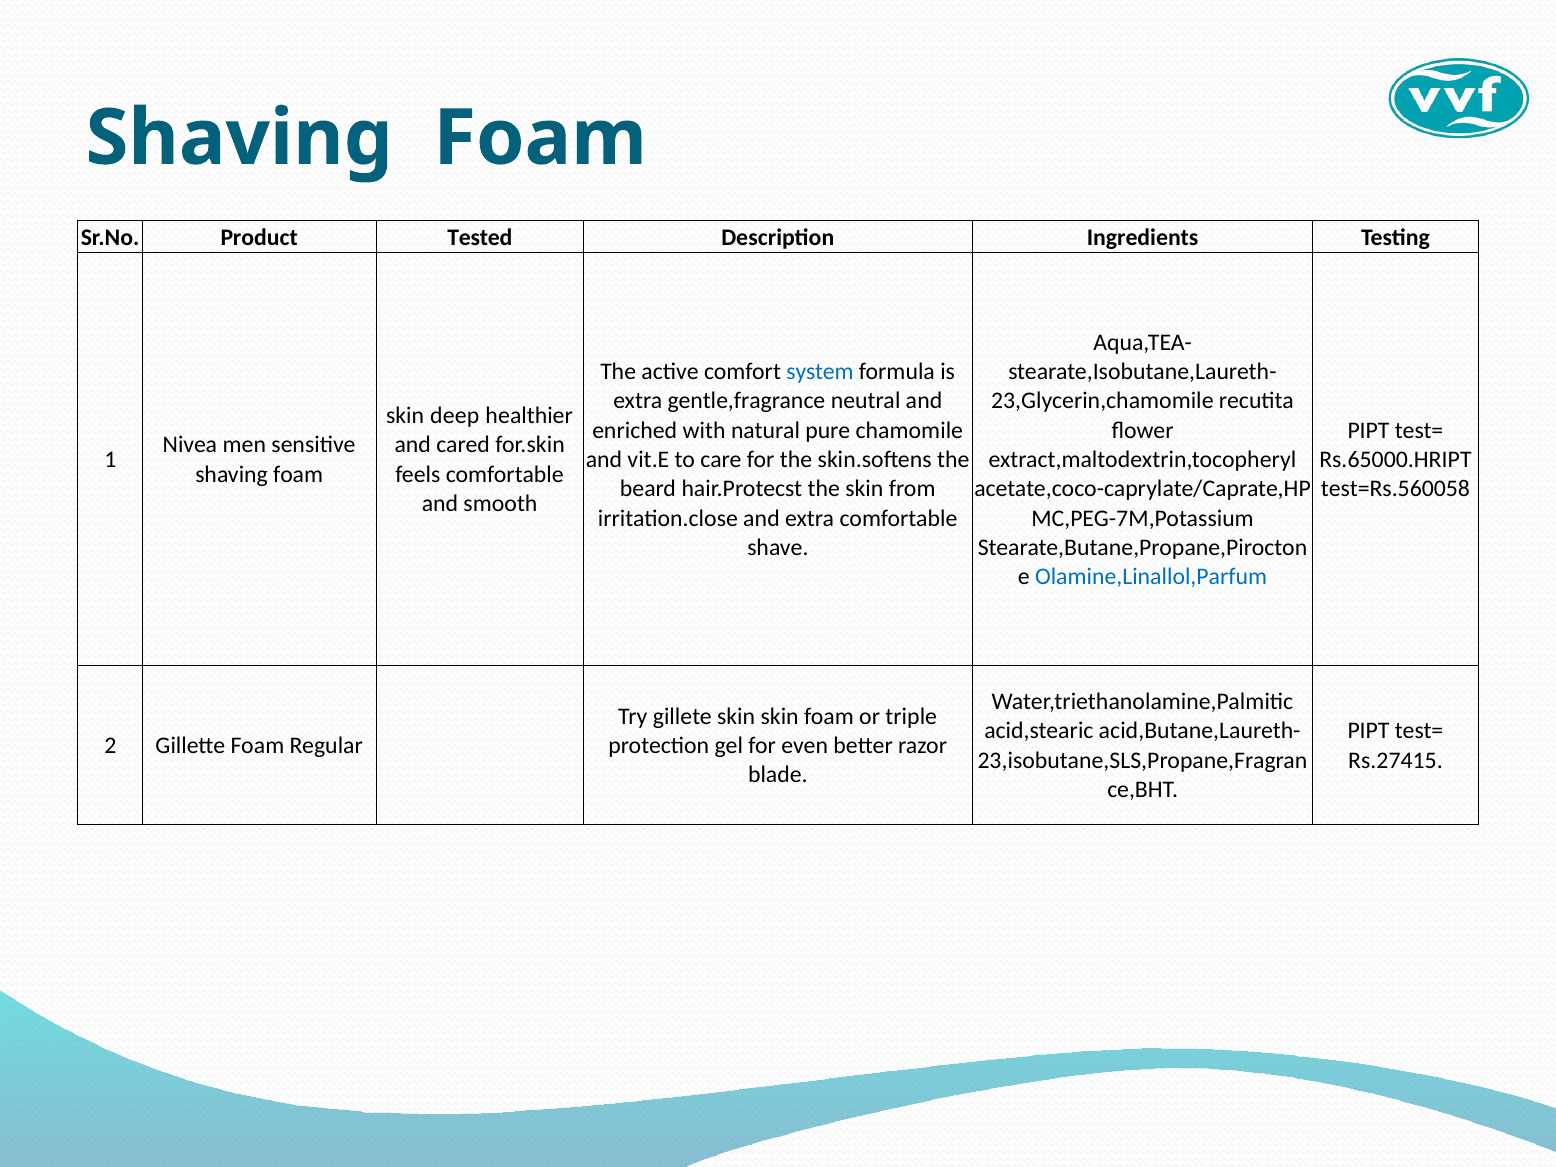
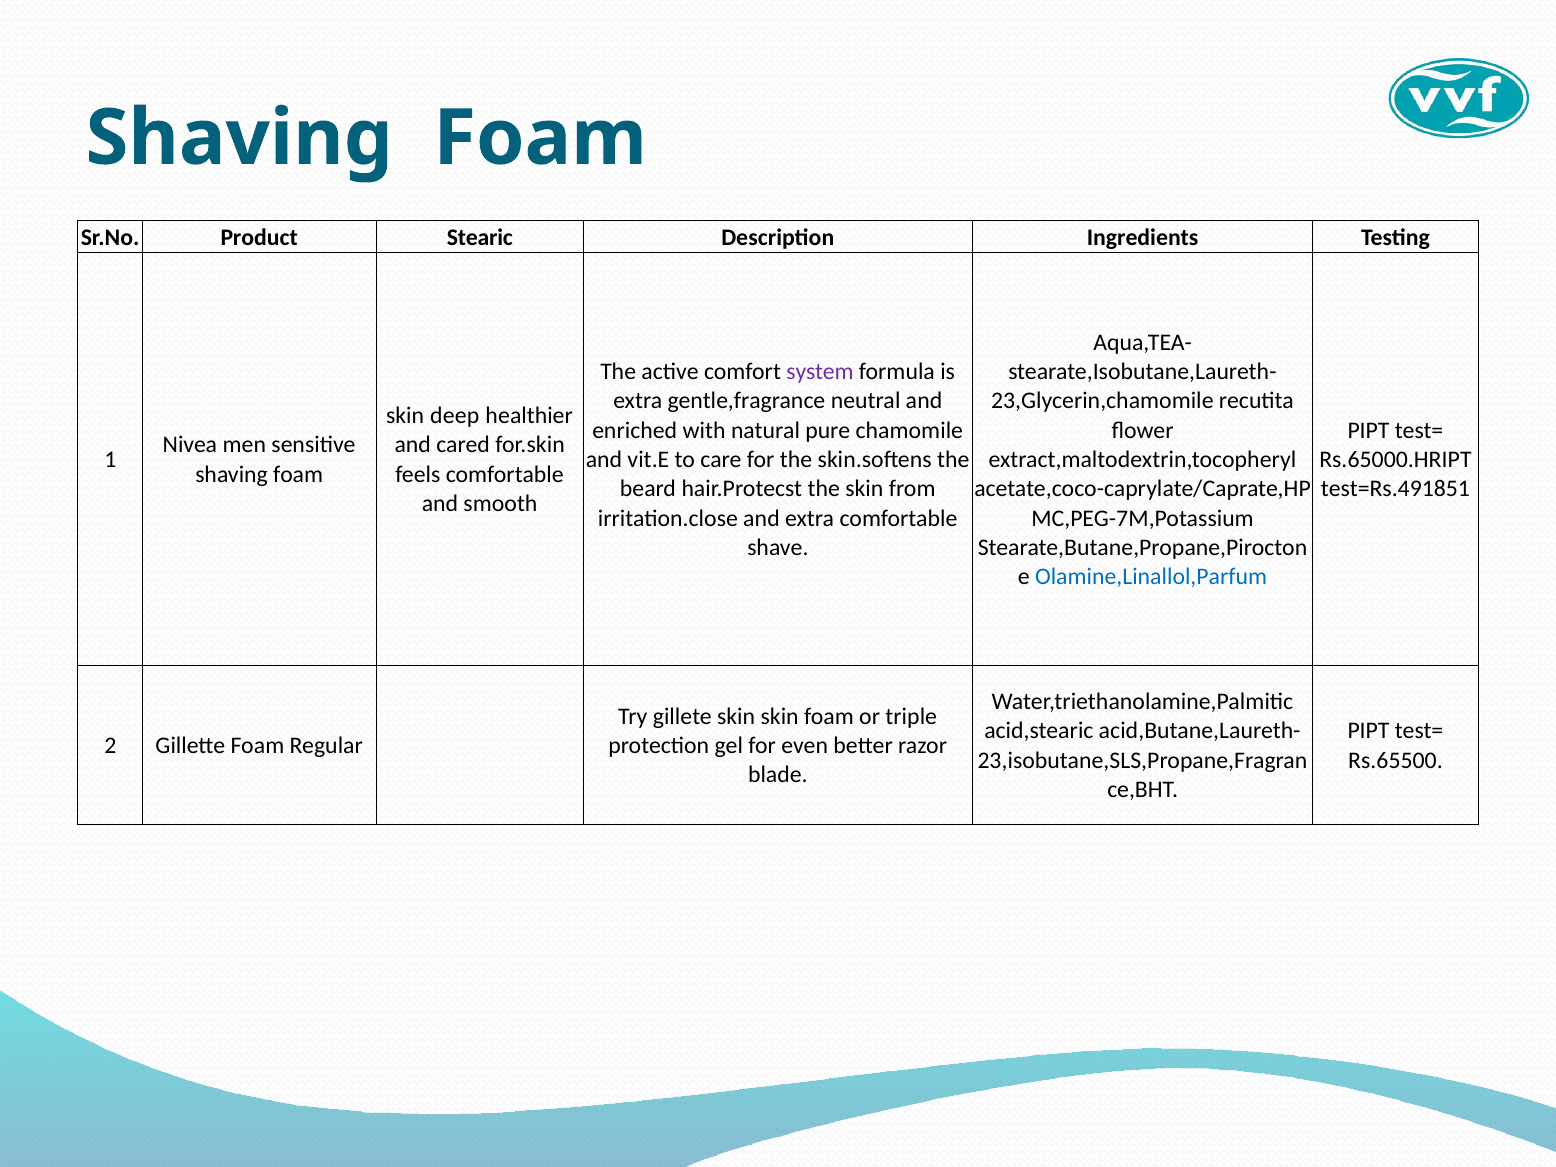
Tested: Tested -> Stearic
system colour: blue -> purple
test=Rs.560058: test=Rs.560058 -> test=Rs.491851
Rs.27415: Rs.27415 -> Rs.65500
